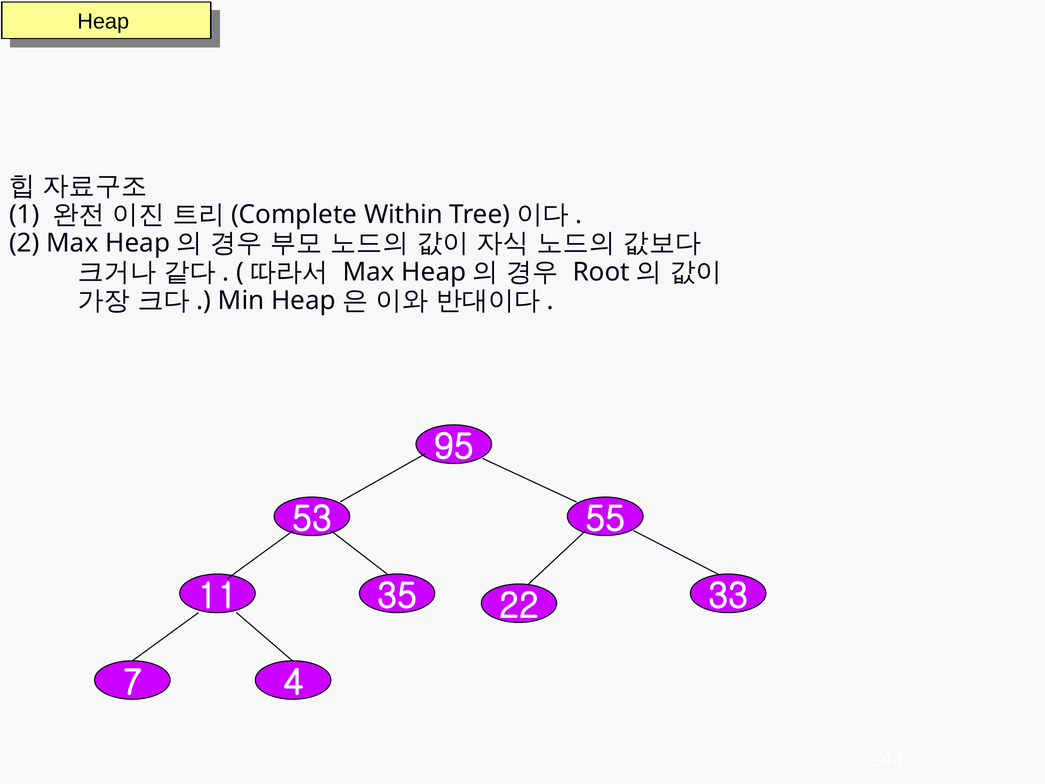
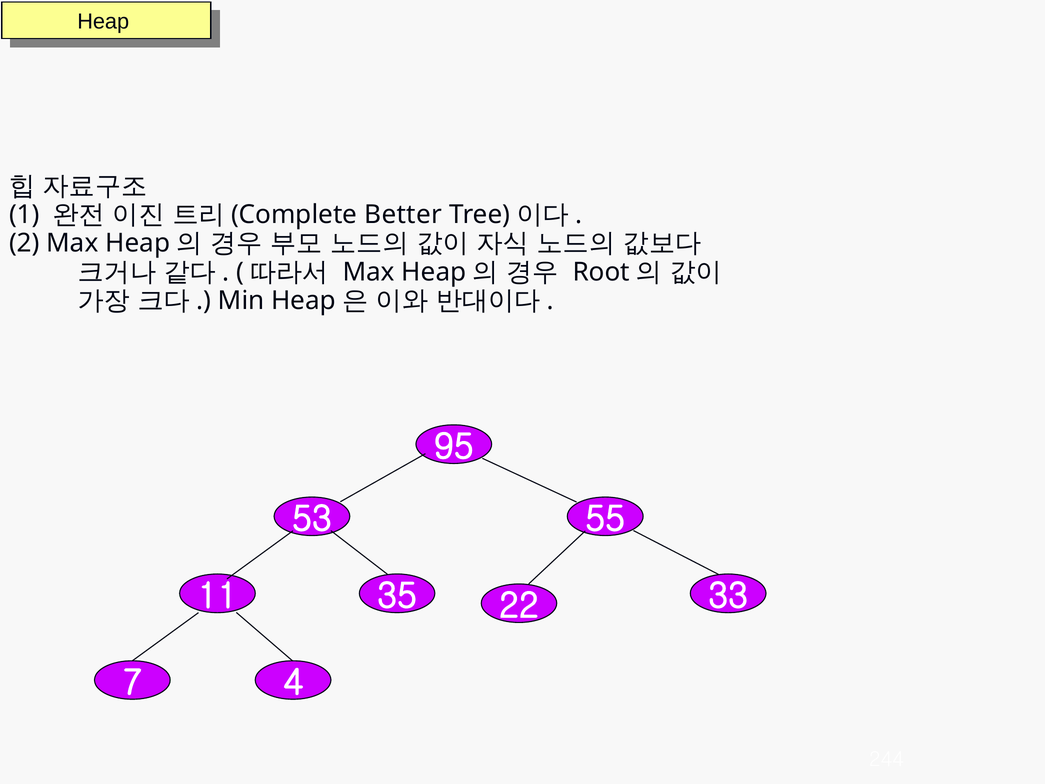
Within: Within -> Better
